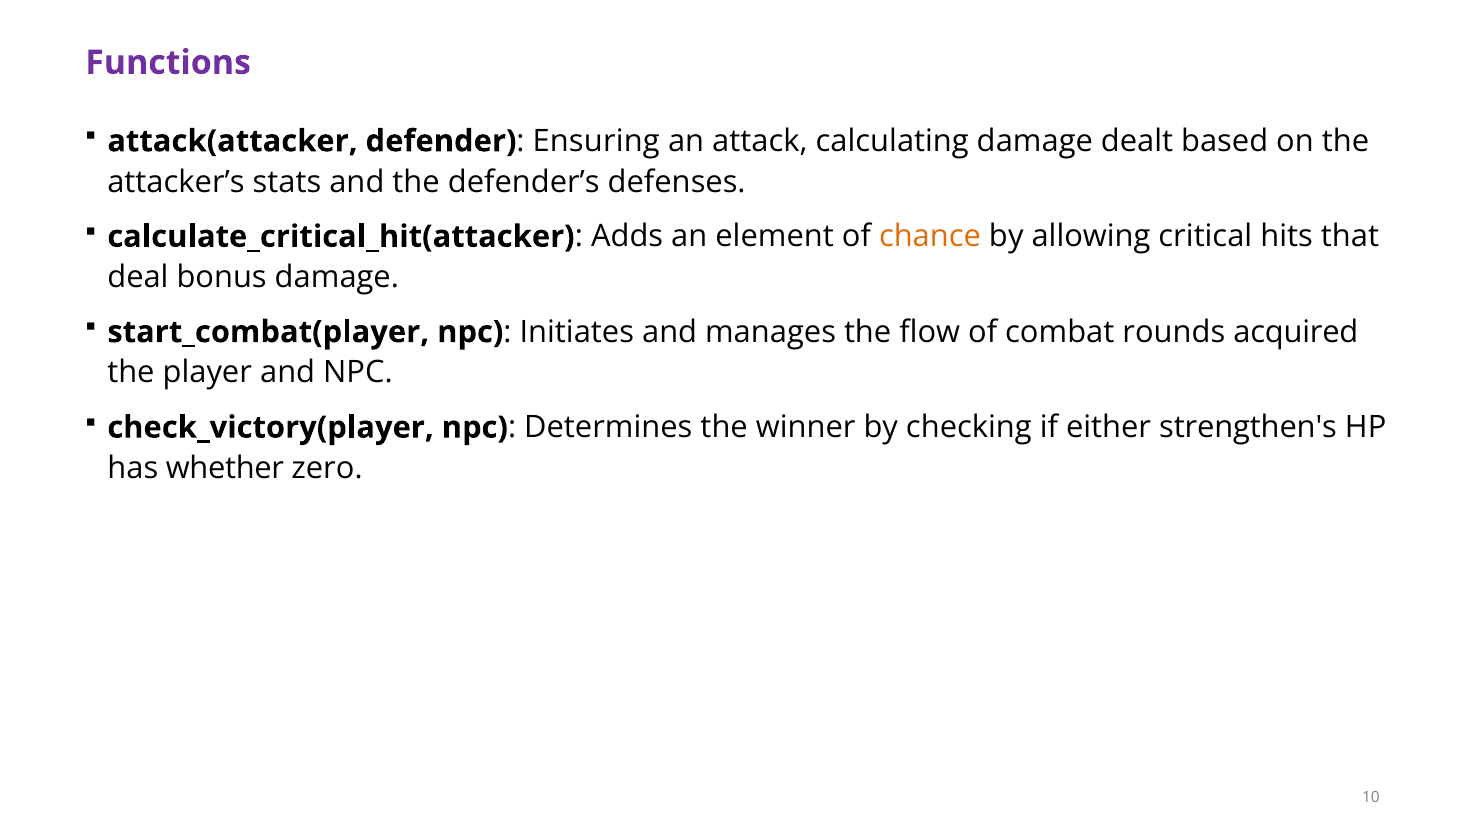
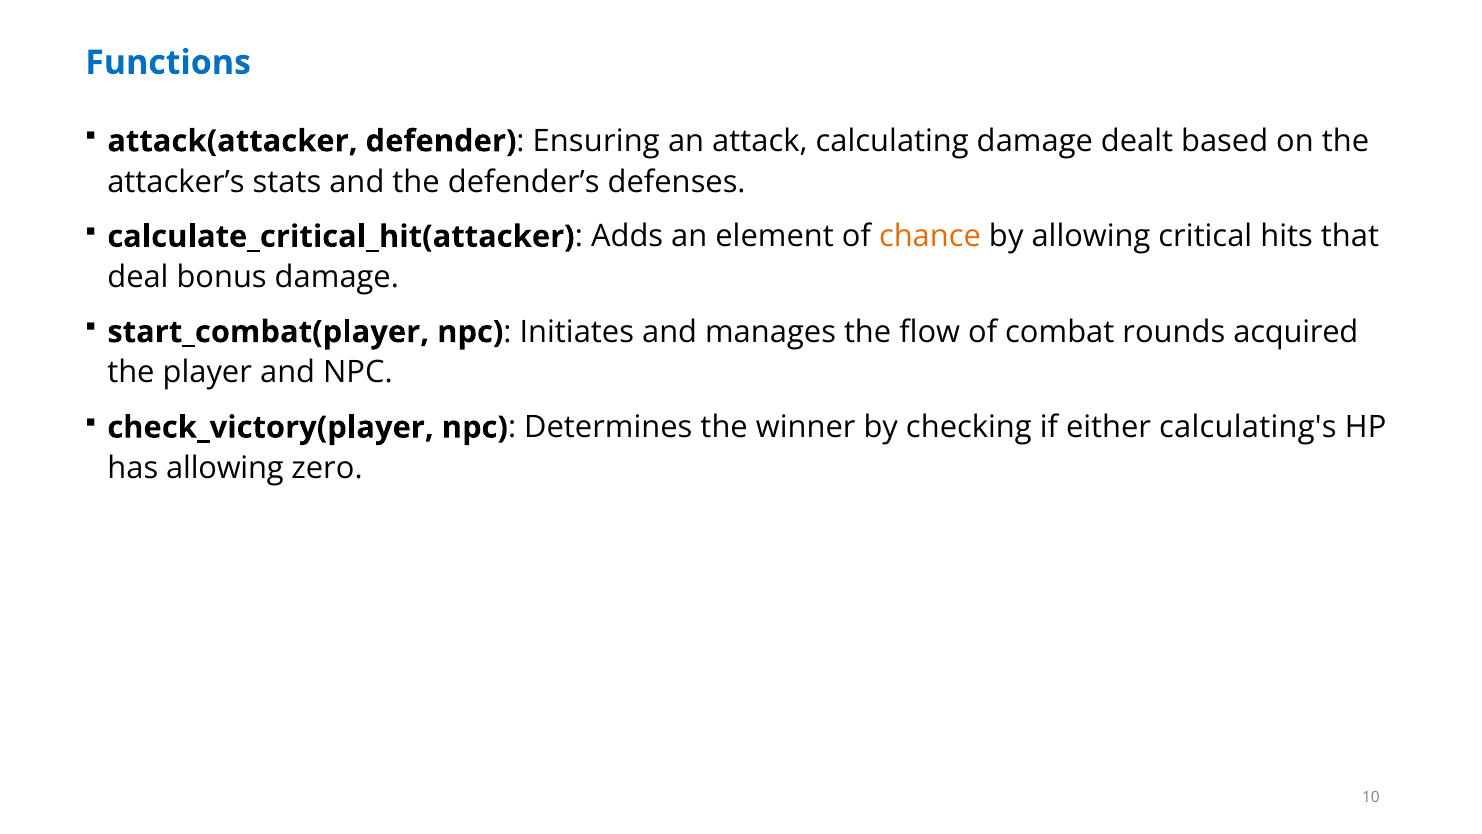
Functions colour: purple -> blue
strengthen's: strengthen's -> calculating's
has whether: whether -> allowing
